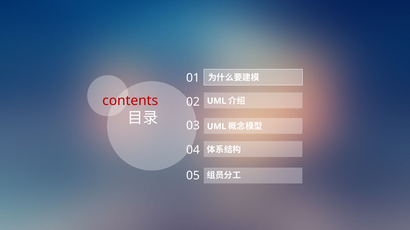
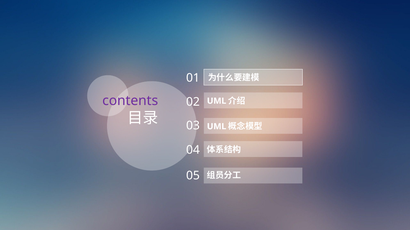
contents colour: red -> purple
